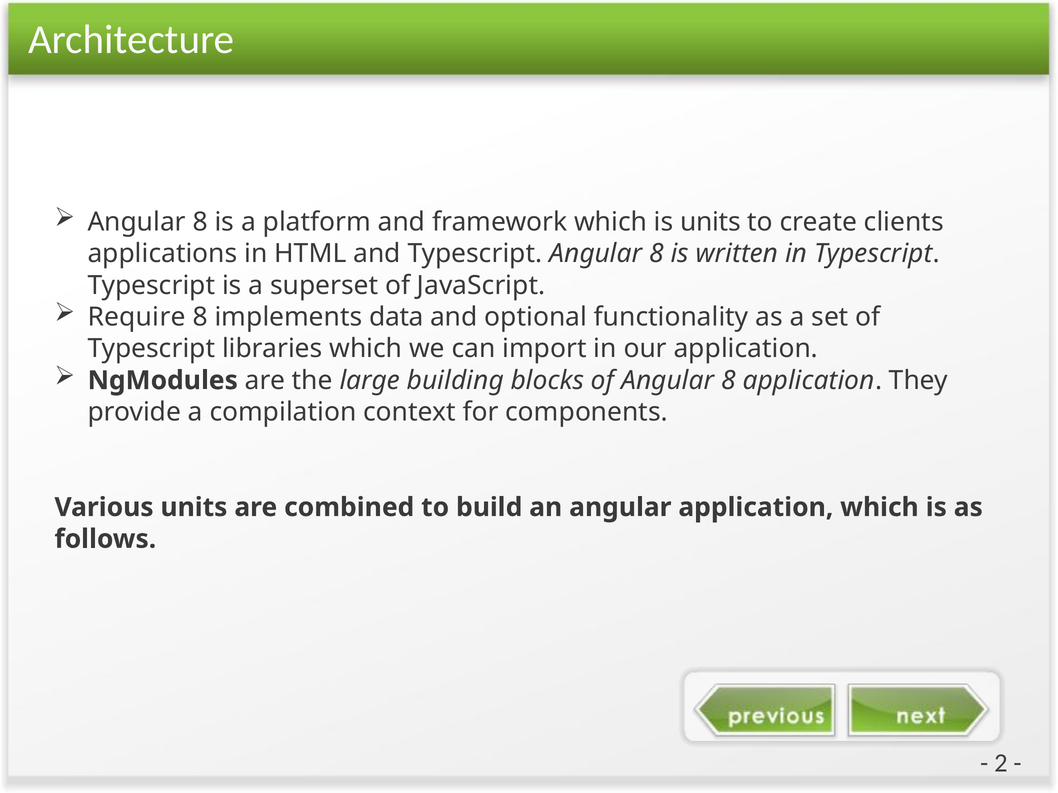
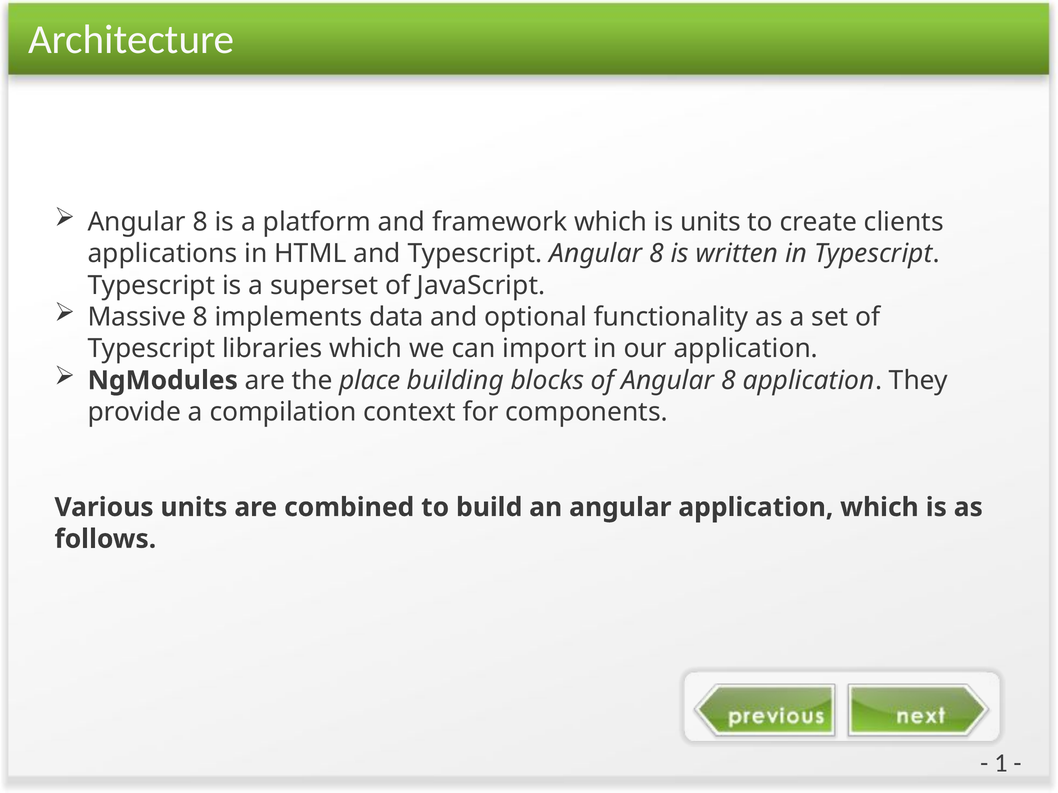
Require: Require -> Massive
large: large -> place
2: 2 -> 1
